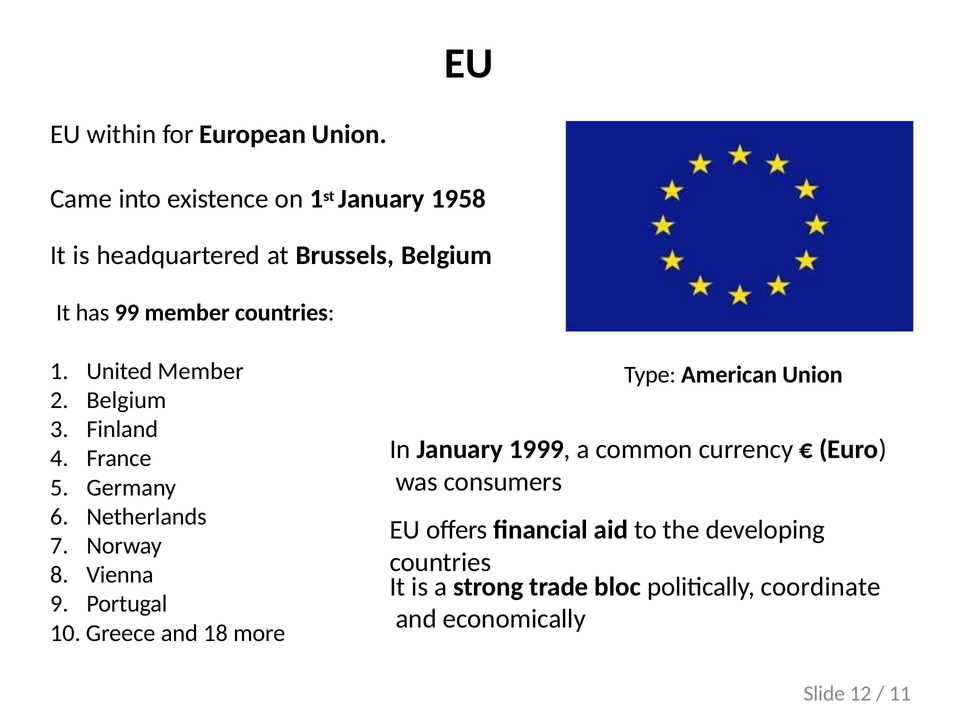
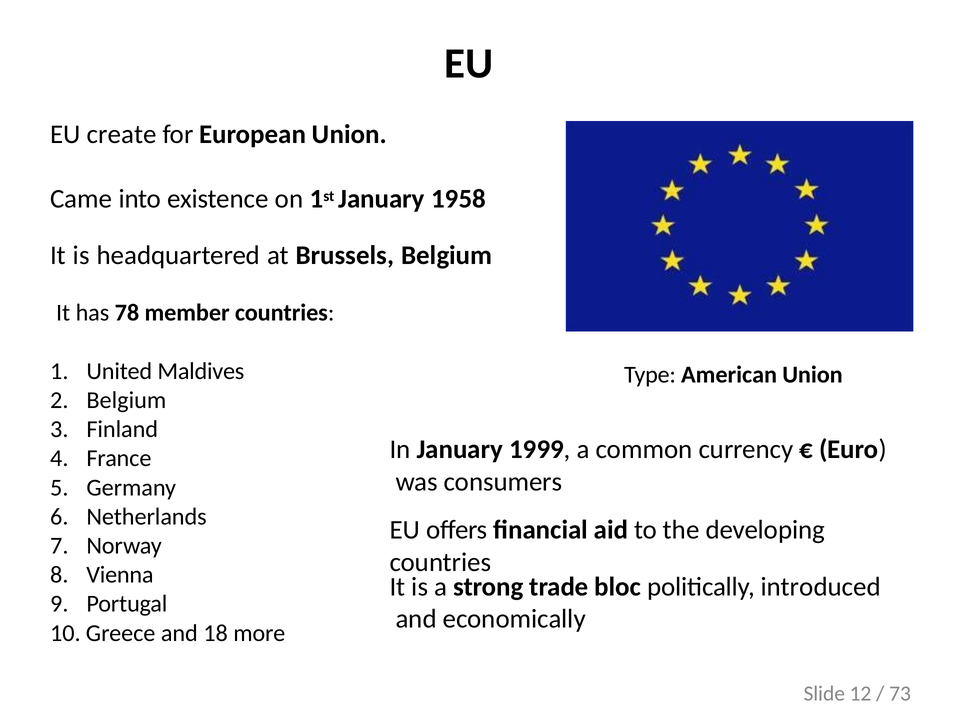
within: within -> create
99: 99 -> 78
United Member: Member -> Maldives
coordinate: coordinate -> introduced
11: 11 -> 73
